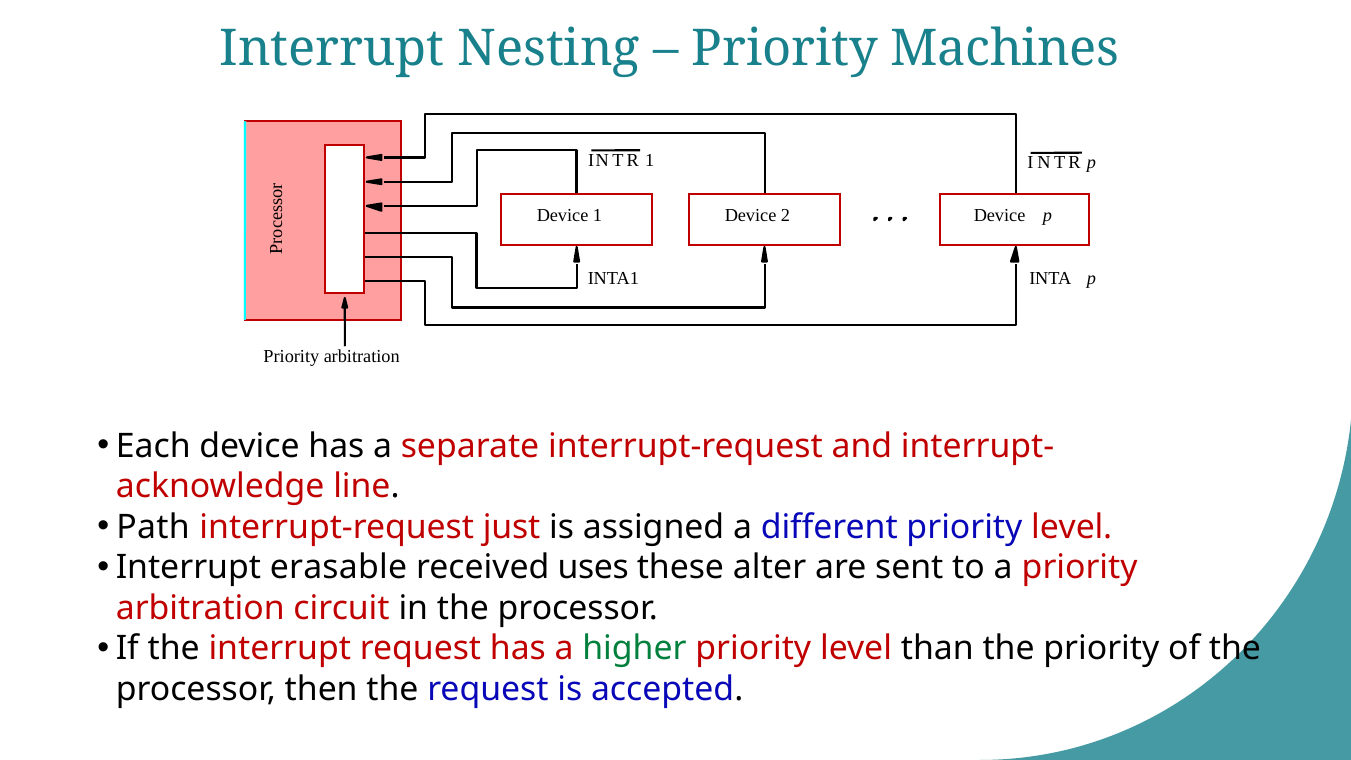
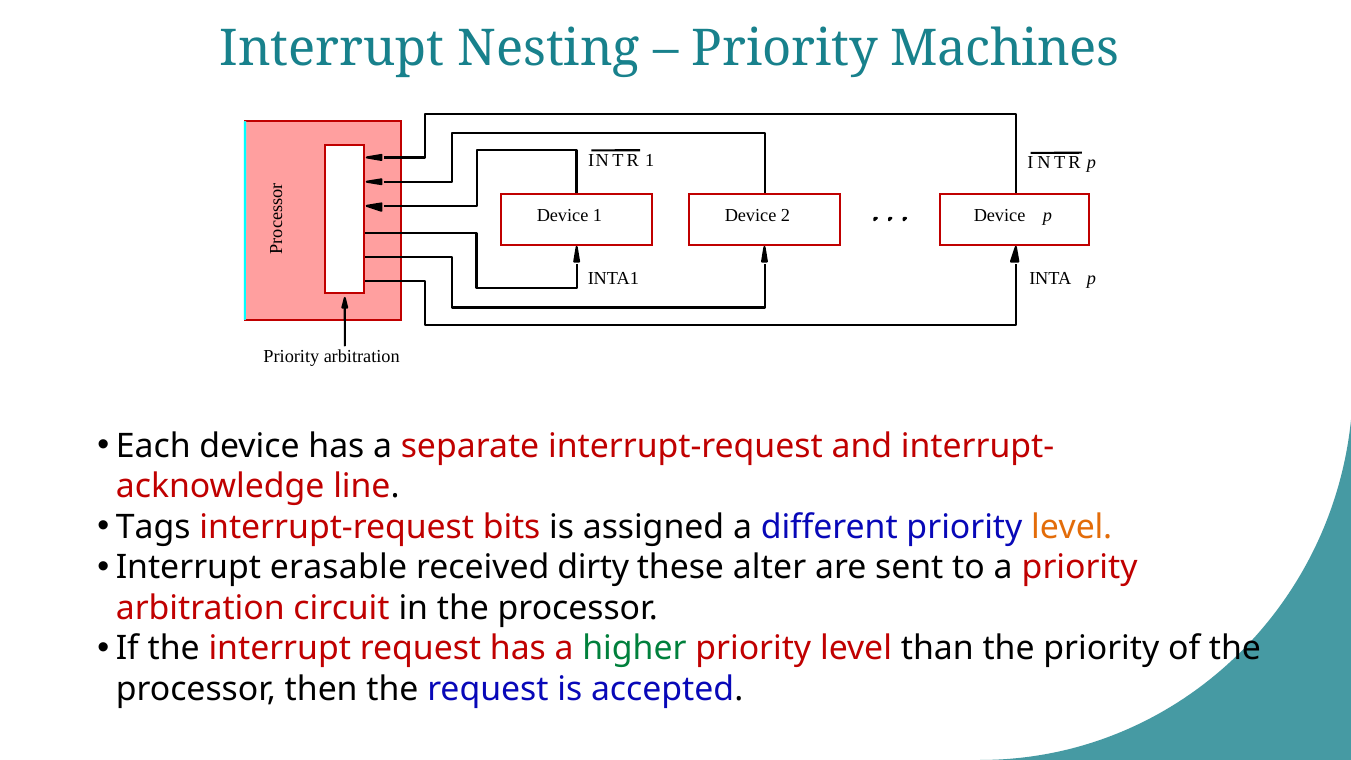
Path: Path -> Tags
just: just -> bits
level at (1072, 527) colour: red -> orange
uses: uses -> dirty
